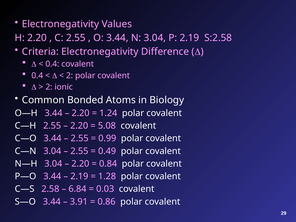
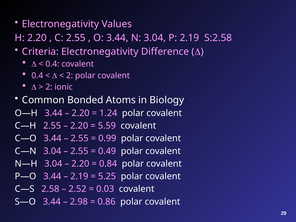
5.08: 5.08 -> 5.59
1.28: 1.28 -> 5.25
6.84: 6.84 -> 2.52
3.91: 3.91 -> 2.98
